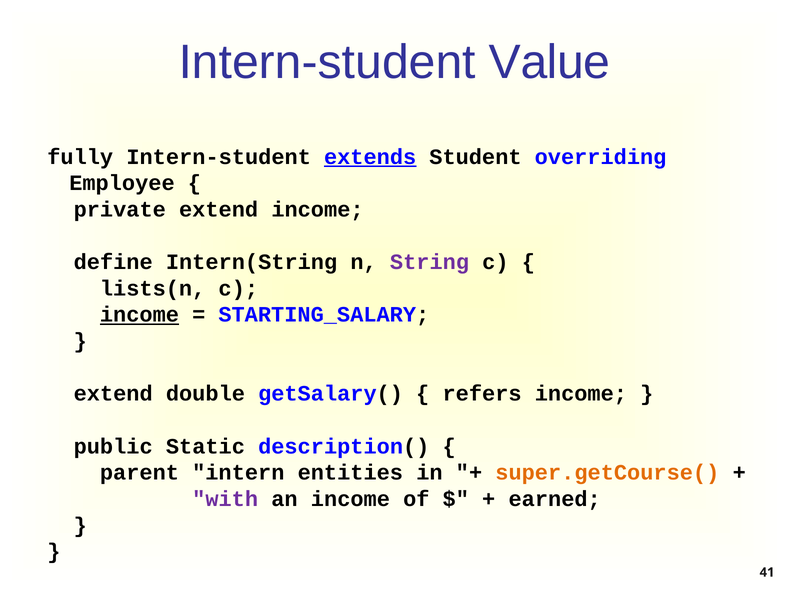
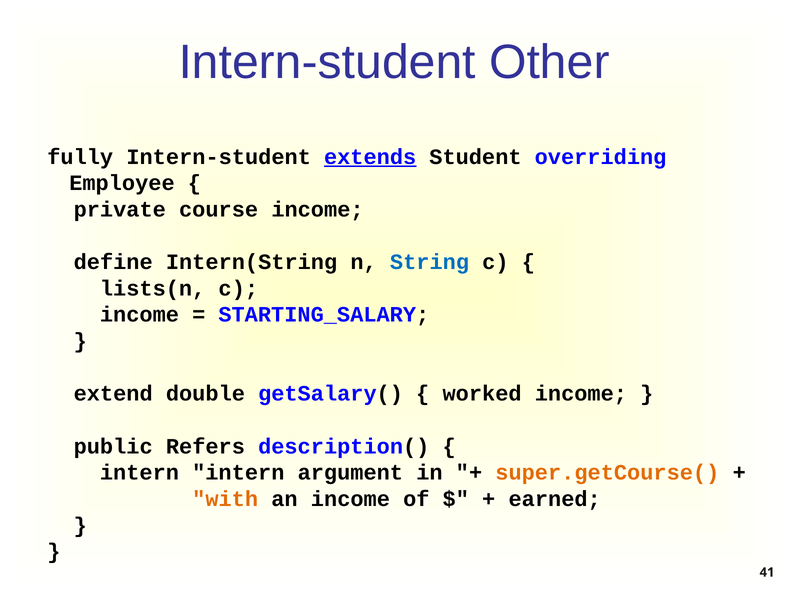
Value: Value -> Other
private extend: extend -> course
String colour: purple -> blue
income at (139, 315) underline: present -> none
refers: refers -> worked
Static: Static -> Refers
parent at (139, 472): parent -> intern
entities: entities -> argument
with colour: purple -> orange
